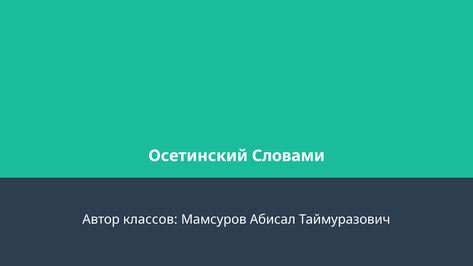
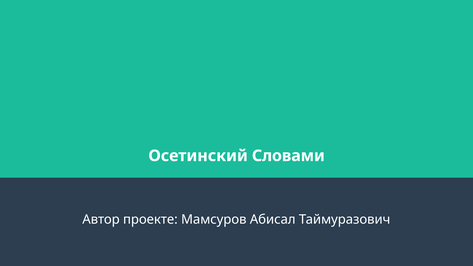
классов: классов -> проекте
